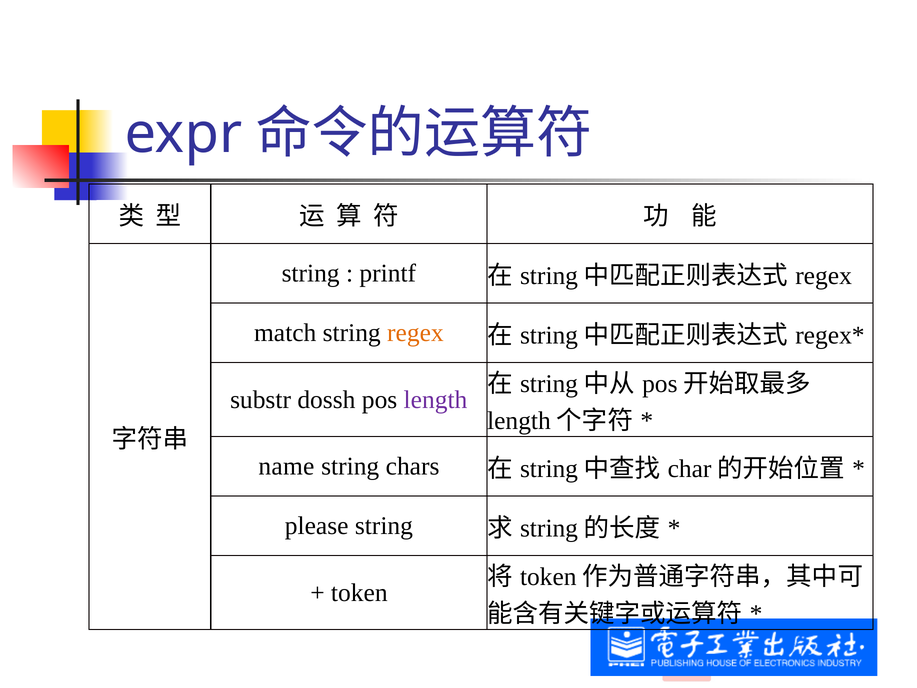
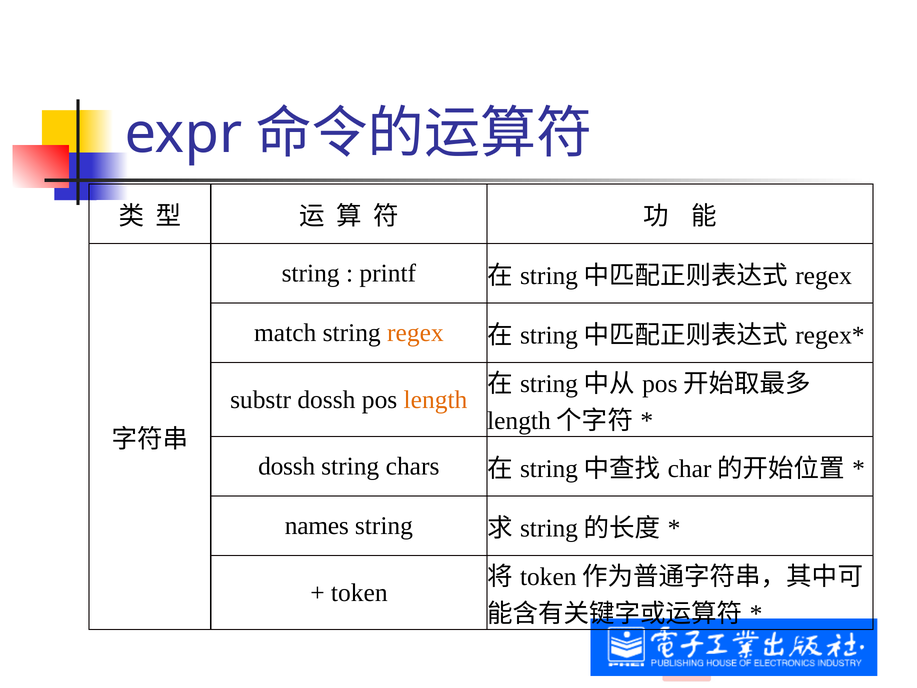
length colour: purple -> orange
name at (286, 466): name -> dossh
please: please -> names
